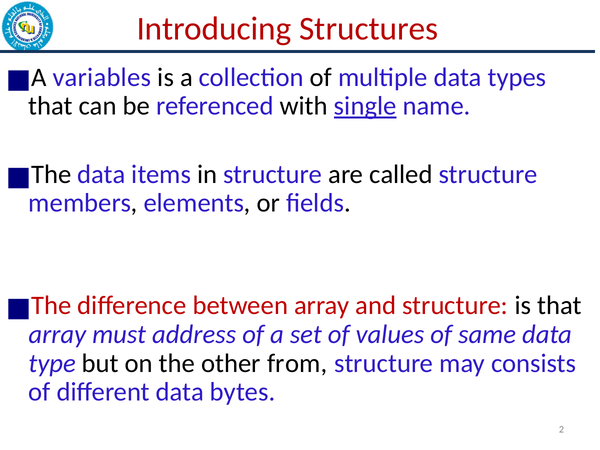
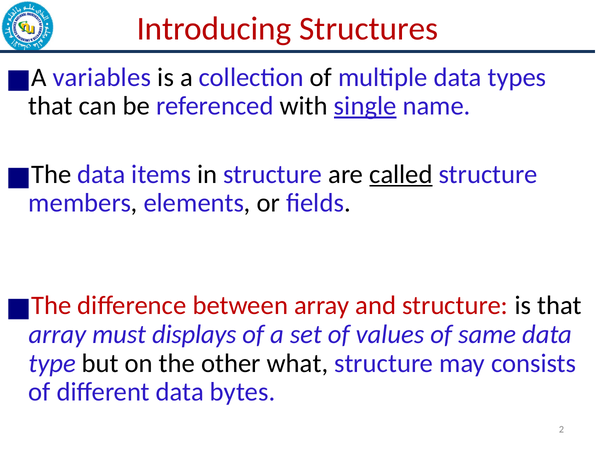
called underline: none -> present
address: address -> displays
from: from -> what
